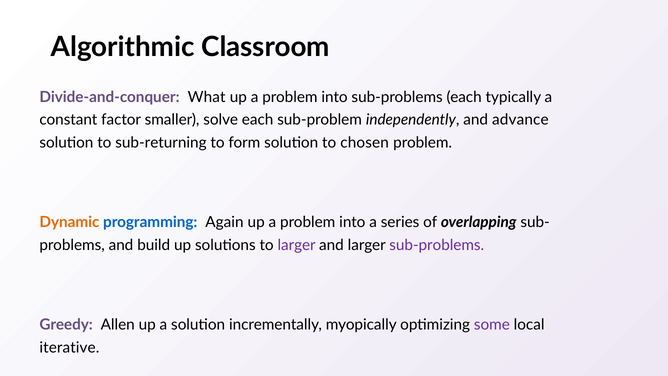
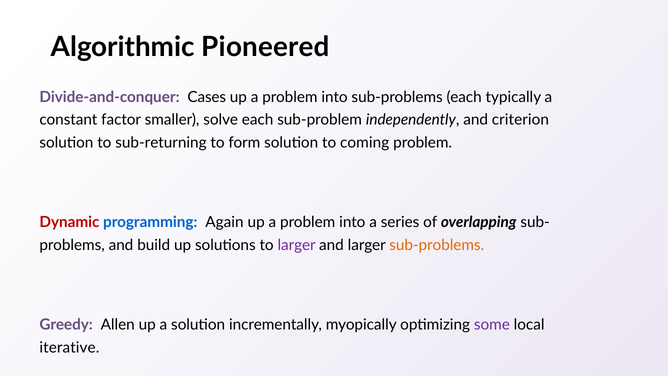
Classroom: Classroom -> Pioneered
What: What -> Cases
advance: advance -> criterion
chosen: chosen -> coming
Dynamic colour: orange -> red
sub-problems at (437, 245) colour: purple -> orange
